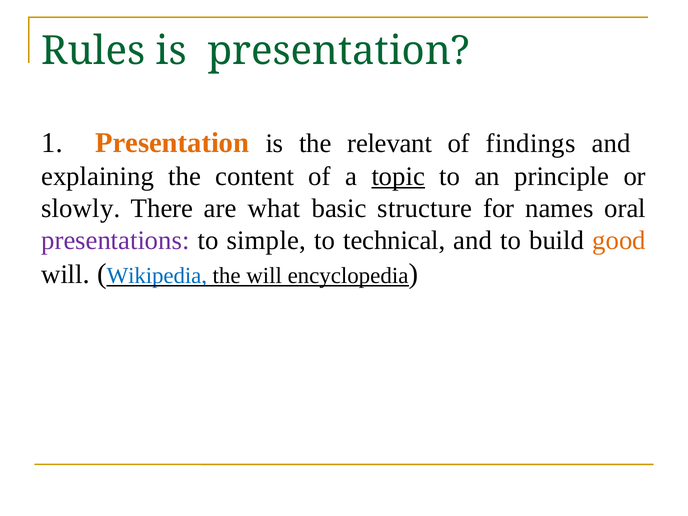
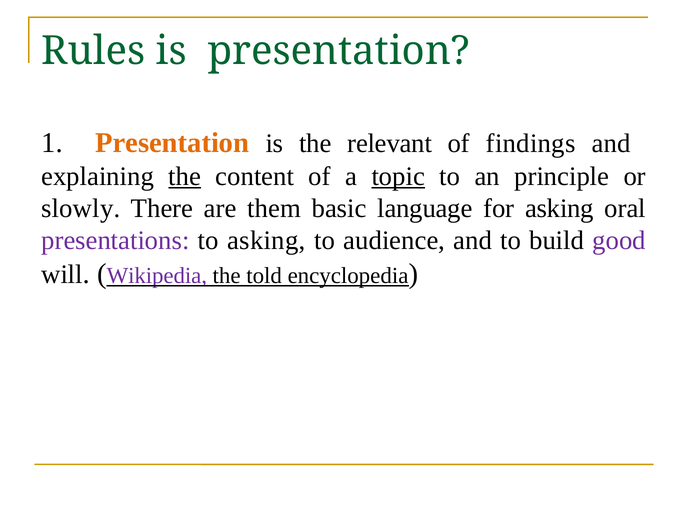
the at (185, 176) underline: none -> present
what: what -> them
structure: structure -> language
for names: names -> asking
to simple: simple -> asking
technical: technical -> audience
good colour: orange -> purple
Wikipedia colour: blue -> purple
the will: will -> told
